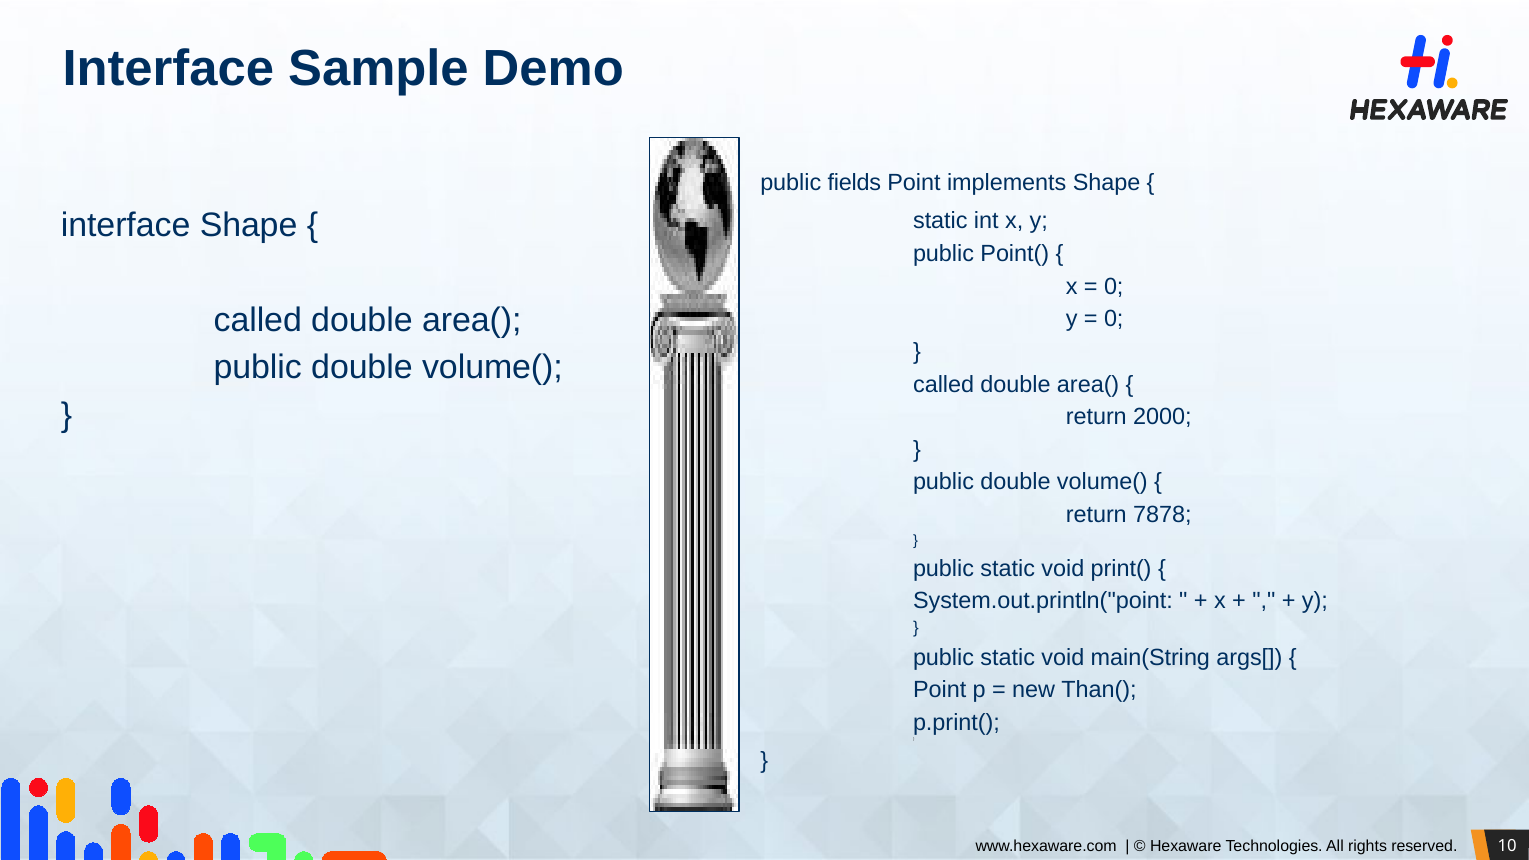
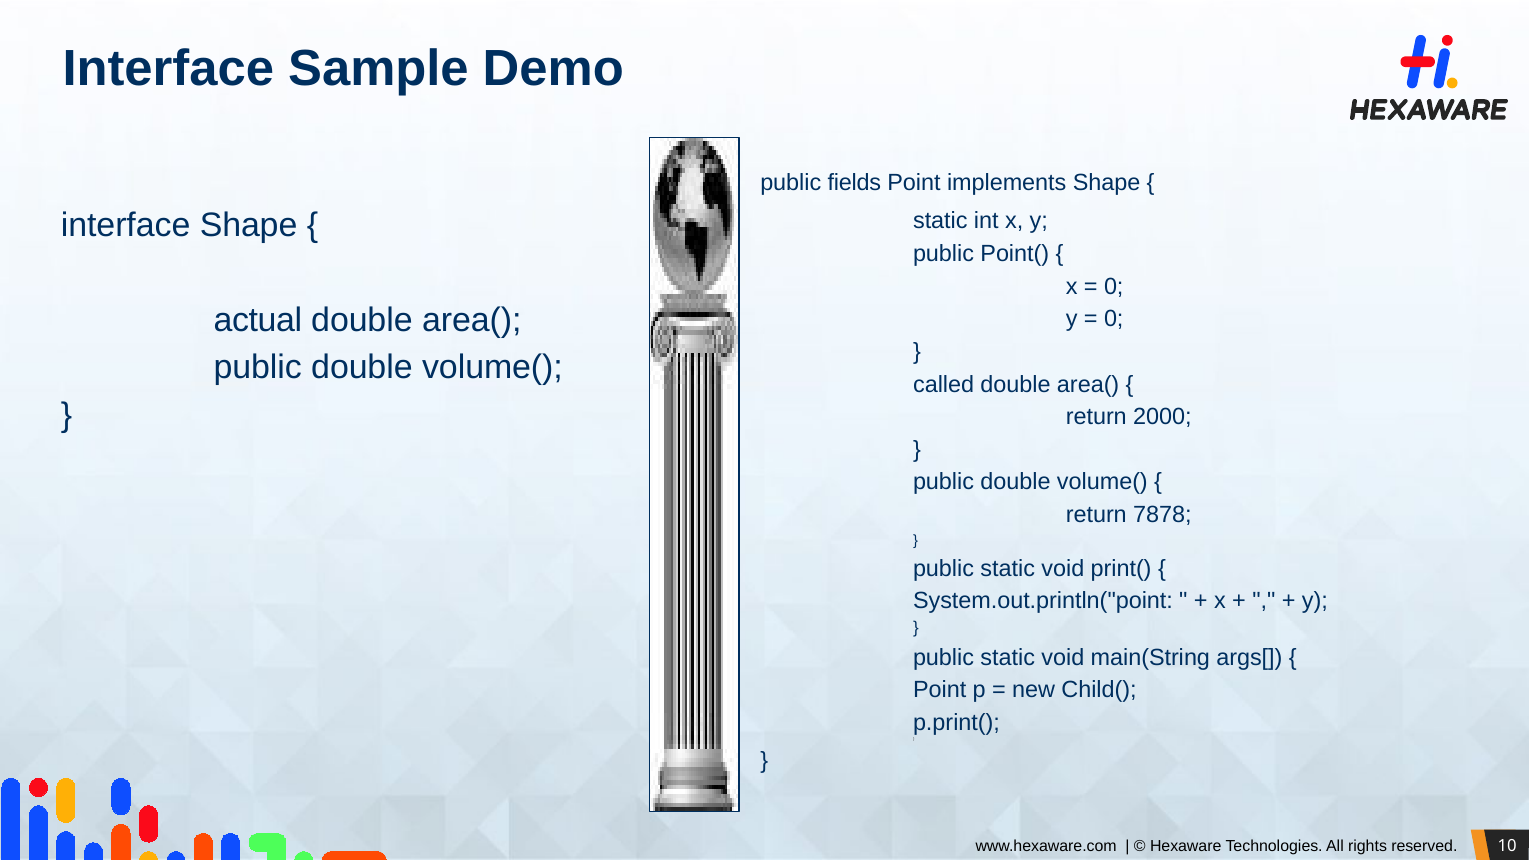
called at (258, 320): called -> actual
Than(: Than( -> Child(
